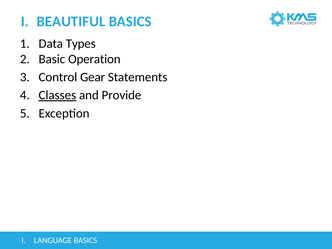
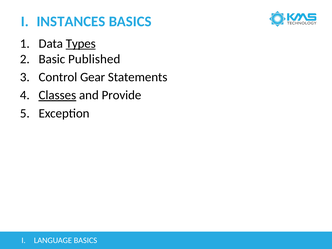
BEAUTIFUL: BEAUTIFUL -> INSTANCES
Types underline: none -> present
Operation: Operation -> Published
